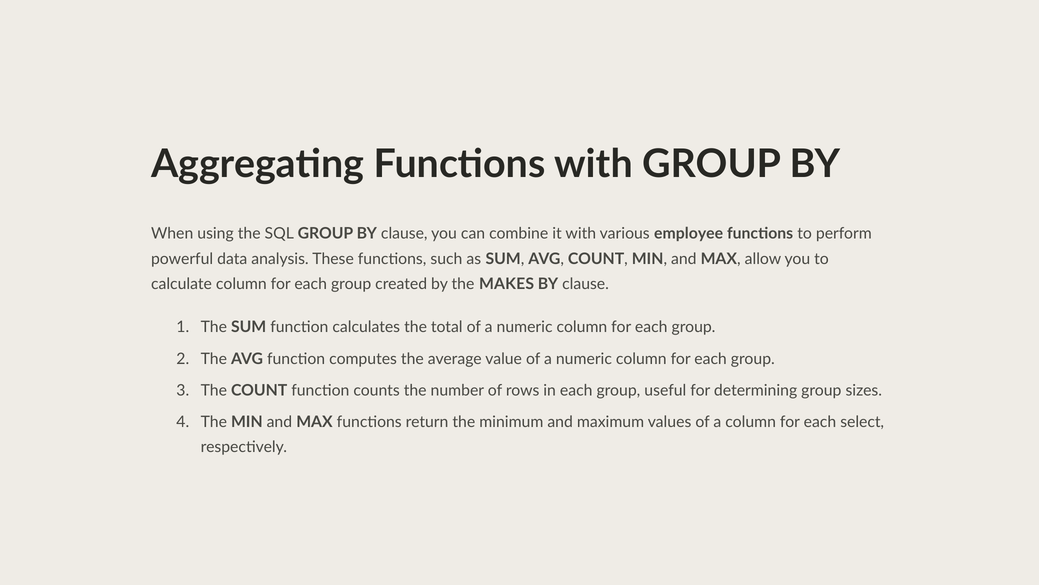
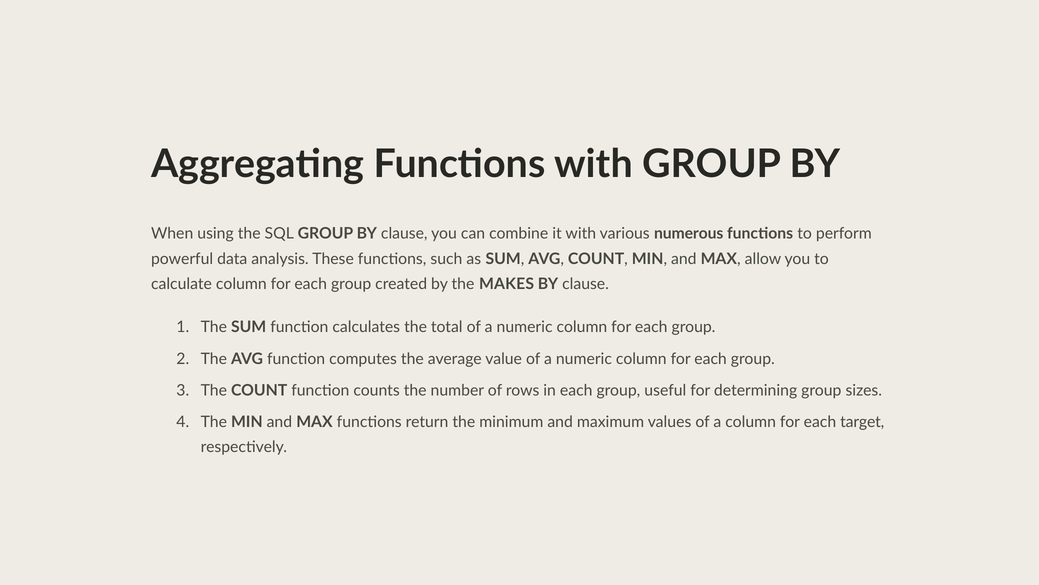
employee: employee -> numerous
select: select -> target
